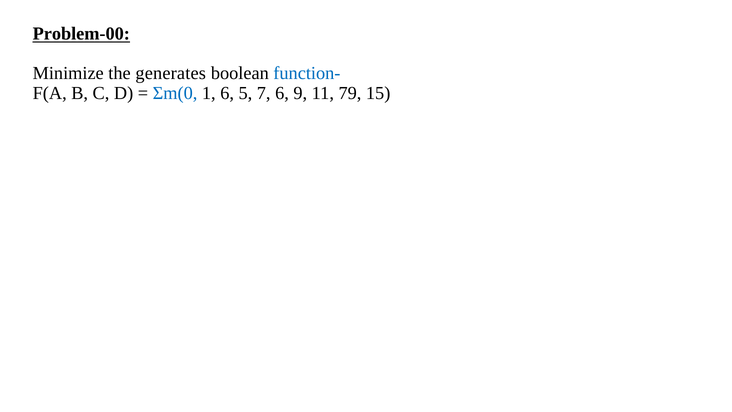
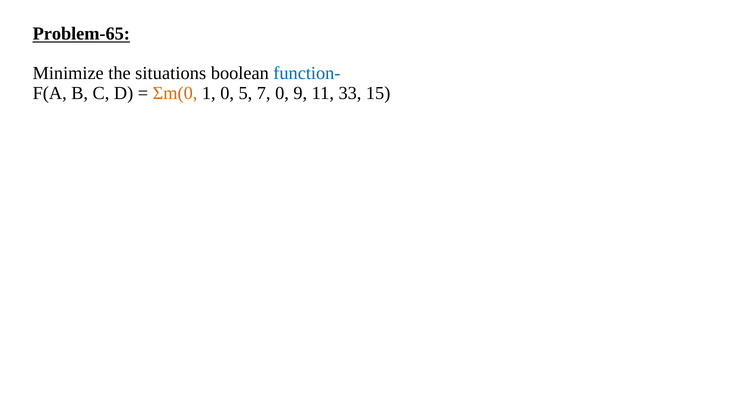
Problem-00: Problem-00 -> Problem-65
generates: generates -> situations
Σm(0 colour: blue -> orange
1 6: 6 -> 0
7 6: 6 -> 0
79: 79 -> 33
